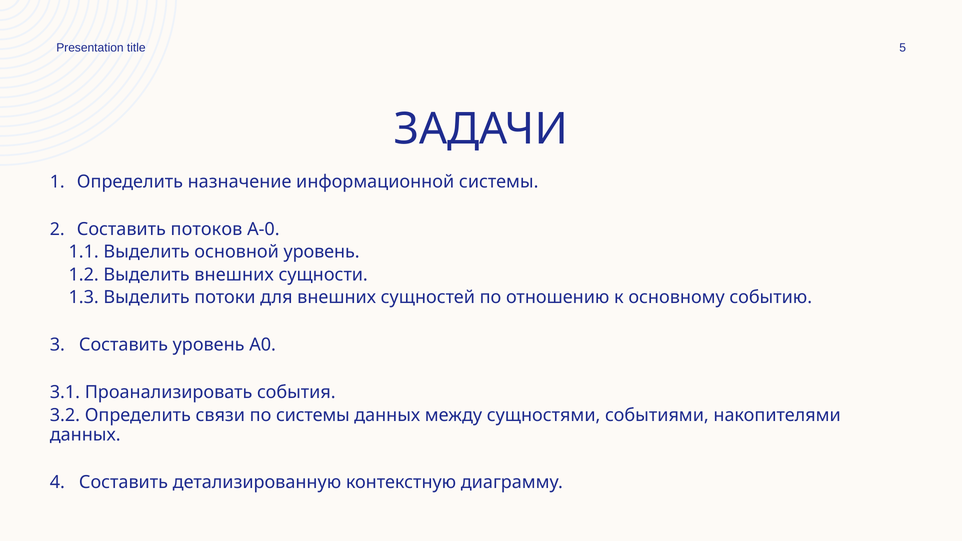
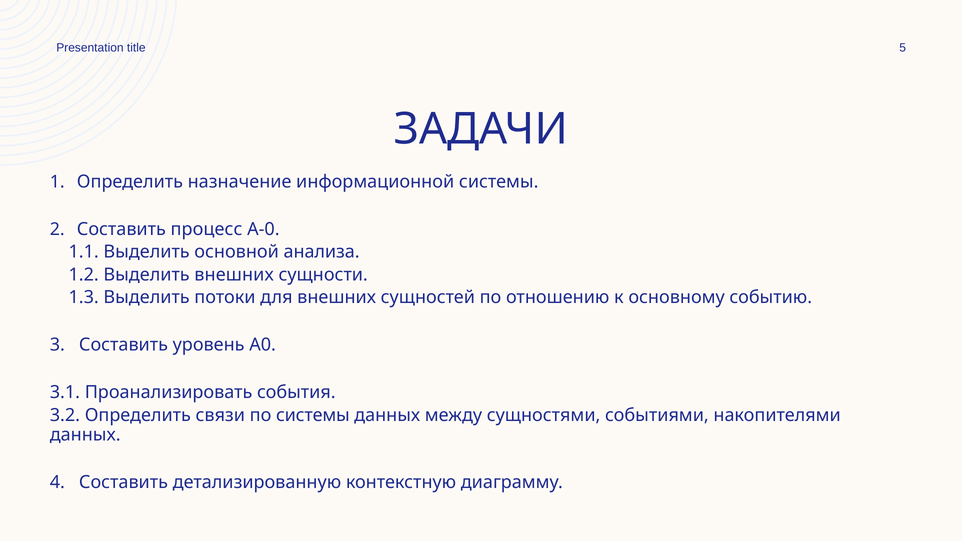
потоков: потоков -> процесс
основной уровень: уровень -> анализа
